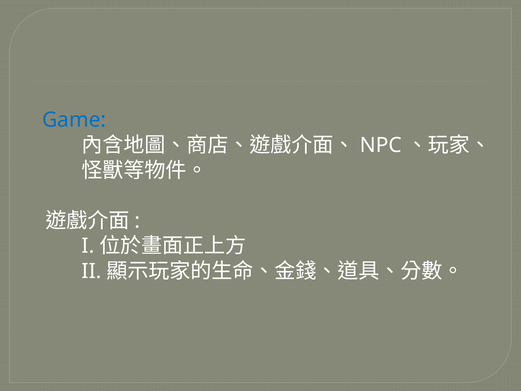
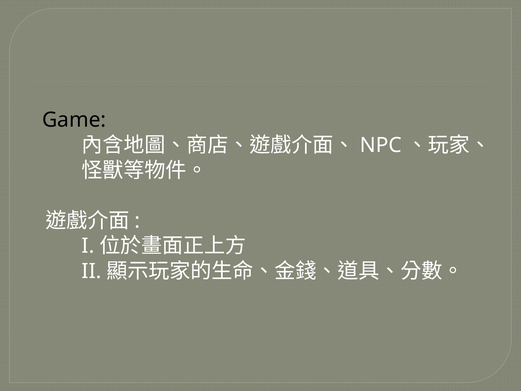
Game colour: blue -> black
